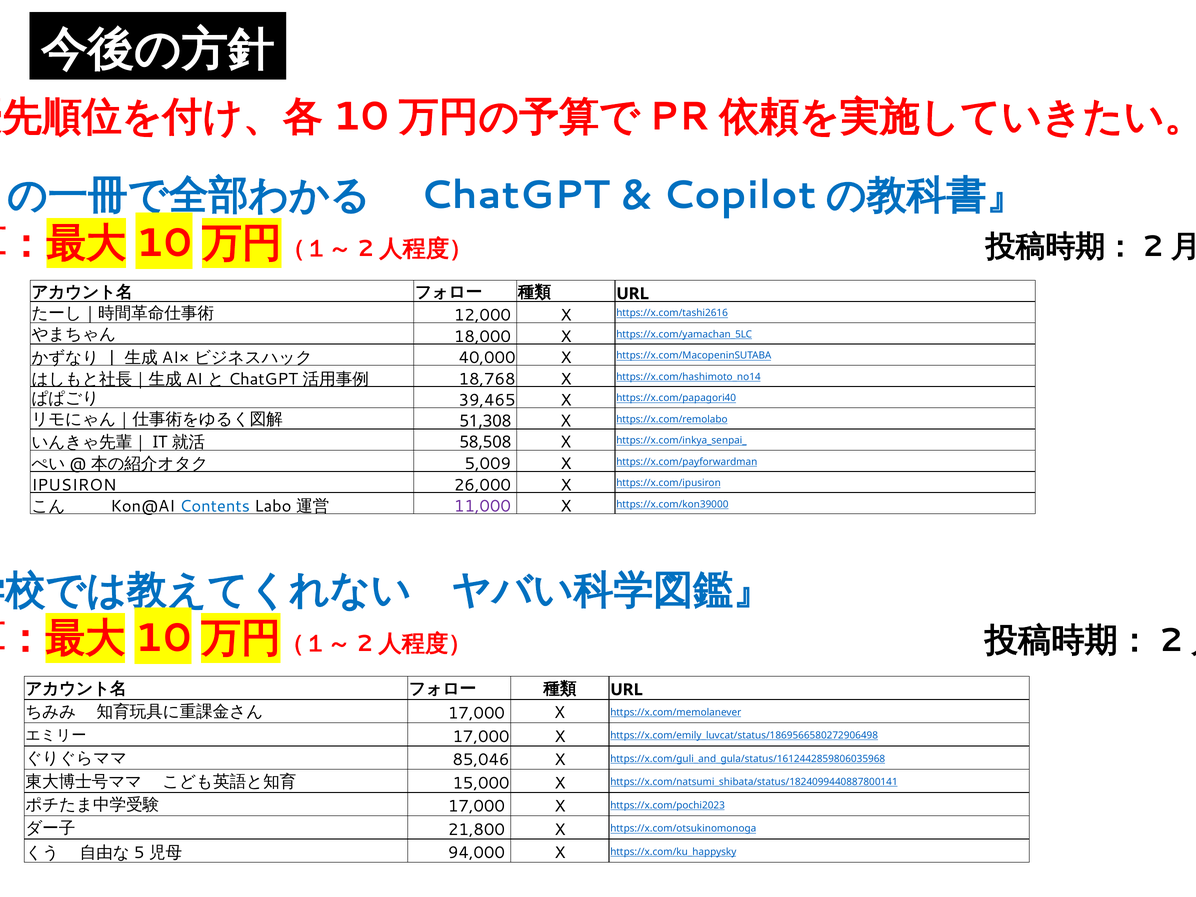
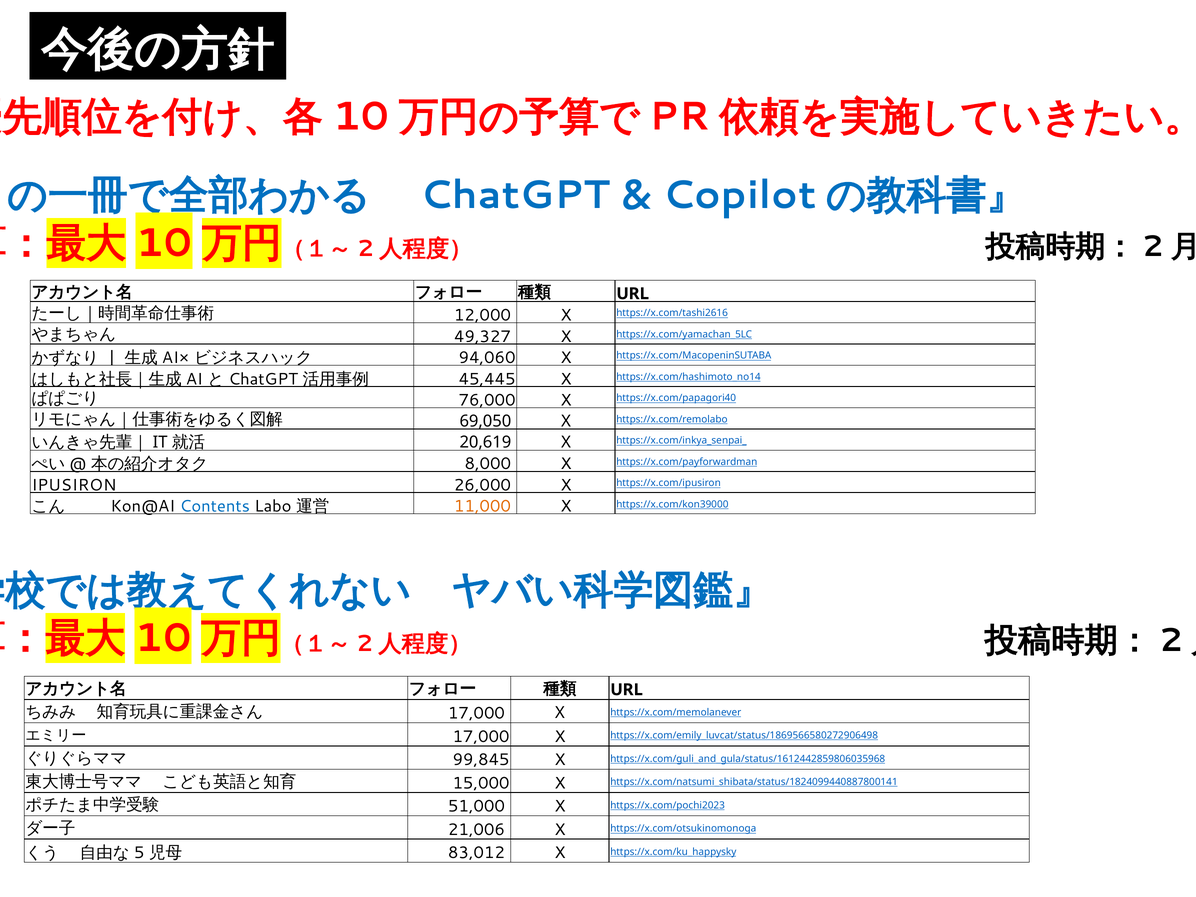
18,000: 18,000 -> 49,327
40,000: 40,000 -> 94,060
18,768: 18,768 -> 45,445
39,465: 39,465 -> 76,000
51,308: 51,308 -> 69,050
58,508: 58,508 -> 20,619
5,009: 5,009 -> 8,000
11,000 colour: purple -> orange
85,046: 85,046 -> 99,845
17,000 at (476, 806): 17,000 -> 51,000
21,800: 21,800 -> 21,006
94,000: 94,000 -> 83,012
